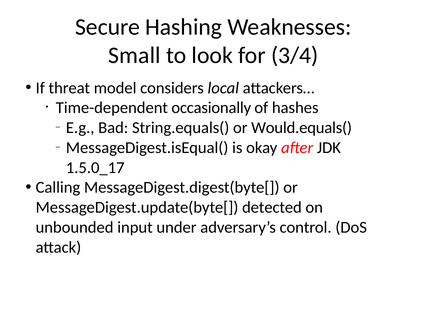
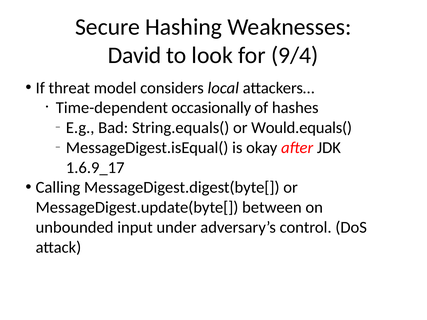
Small: Small -> David
3/4: 3/4 -> 9/4
1.5.0_17: 1.5.0_17 -> 1.6.9_17
detected: detected -> between
